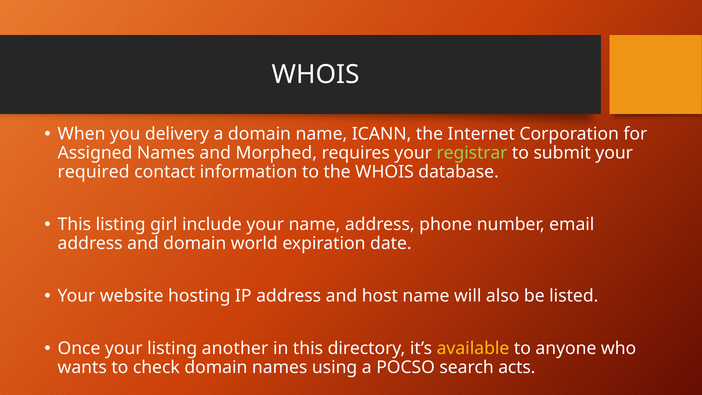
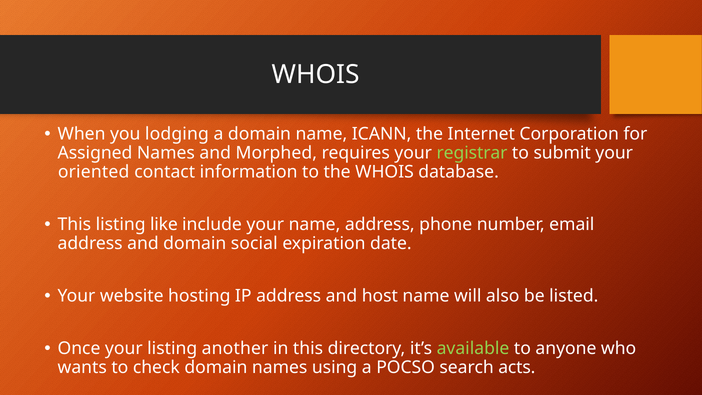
delivery: delivery -> lodging
required: required -> oriented
girl: girl -> like
world: world -> social
available colour: yellow -> light green
